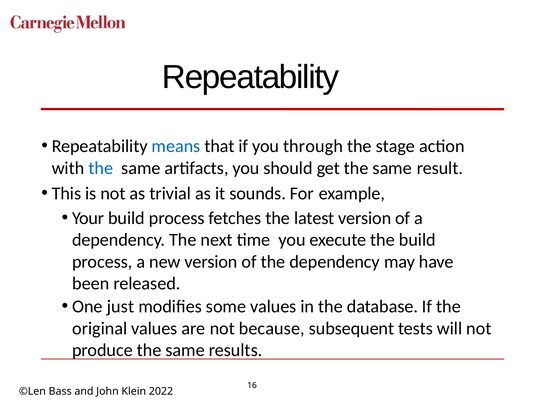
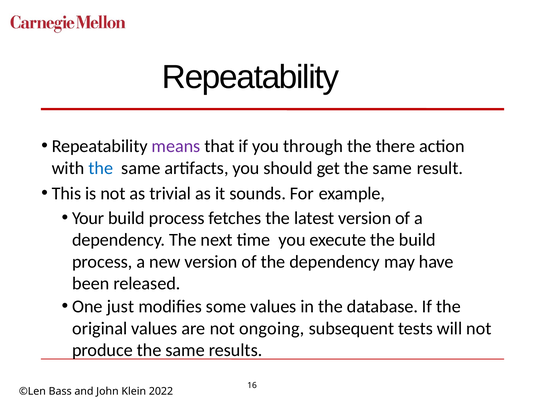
means colour: blue -> purple
stage: stage -> there
because: because -> ongoing
